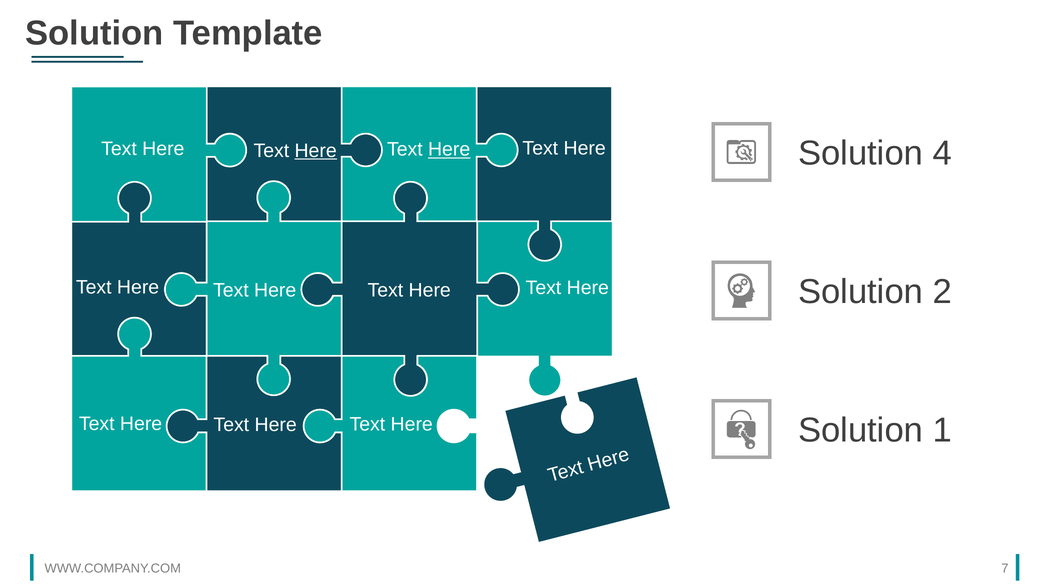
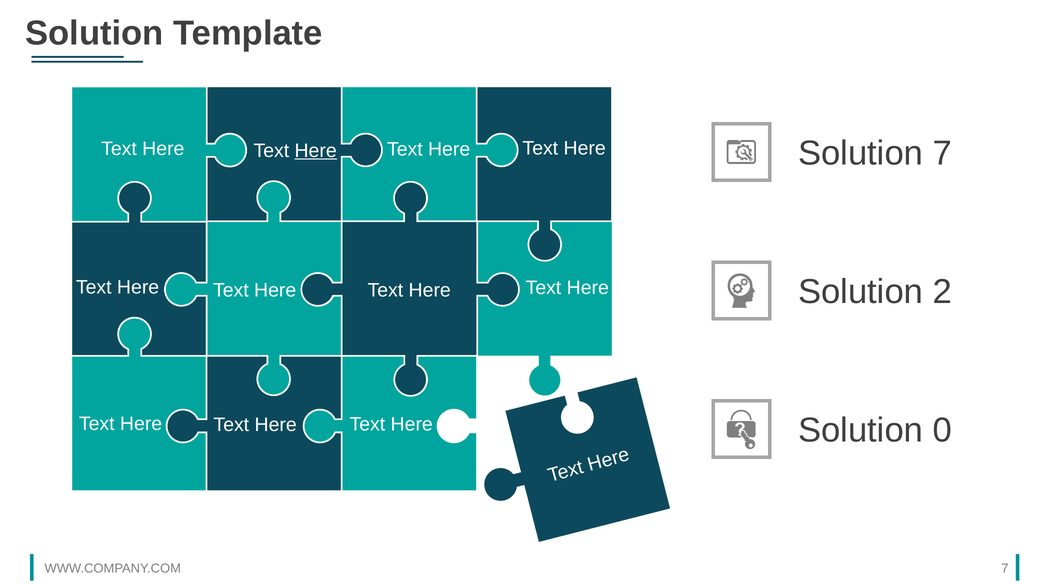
Solution 4: 4 -> 7
Here at (449, 150) underline: present -> none
1: 1 -> 0
